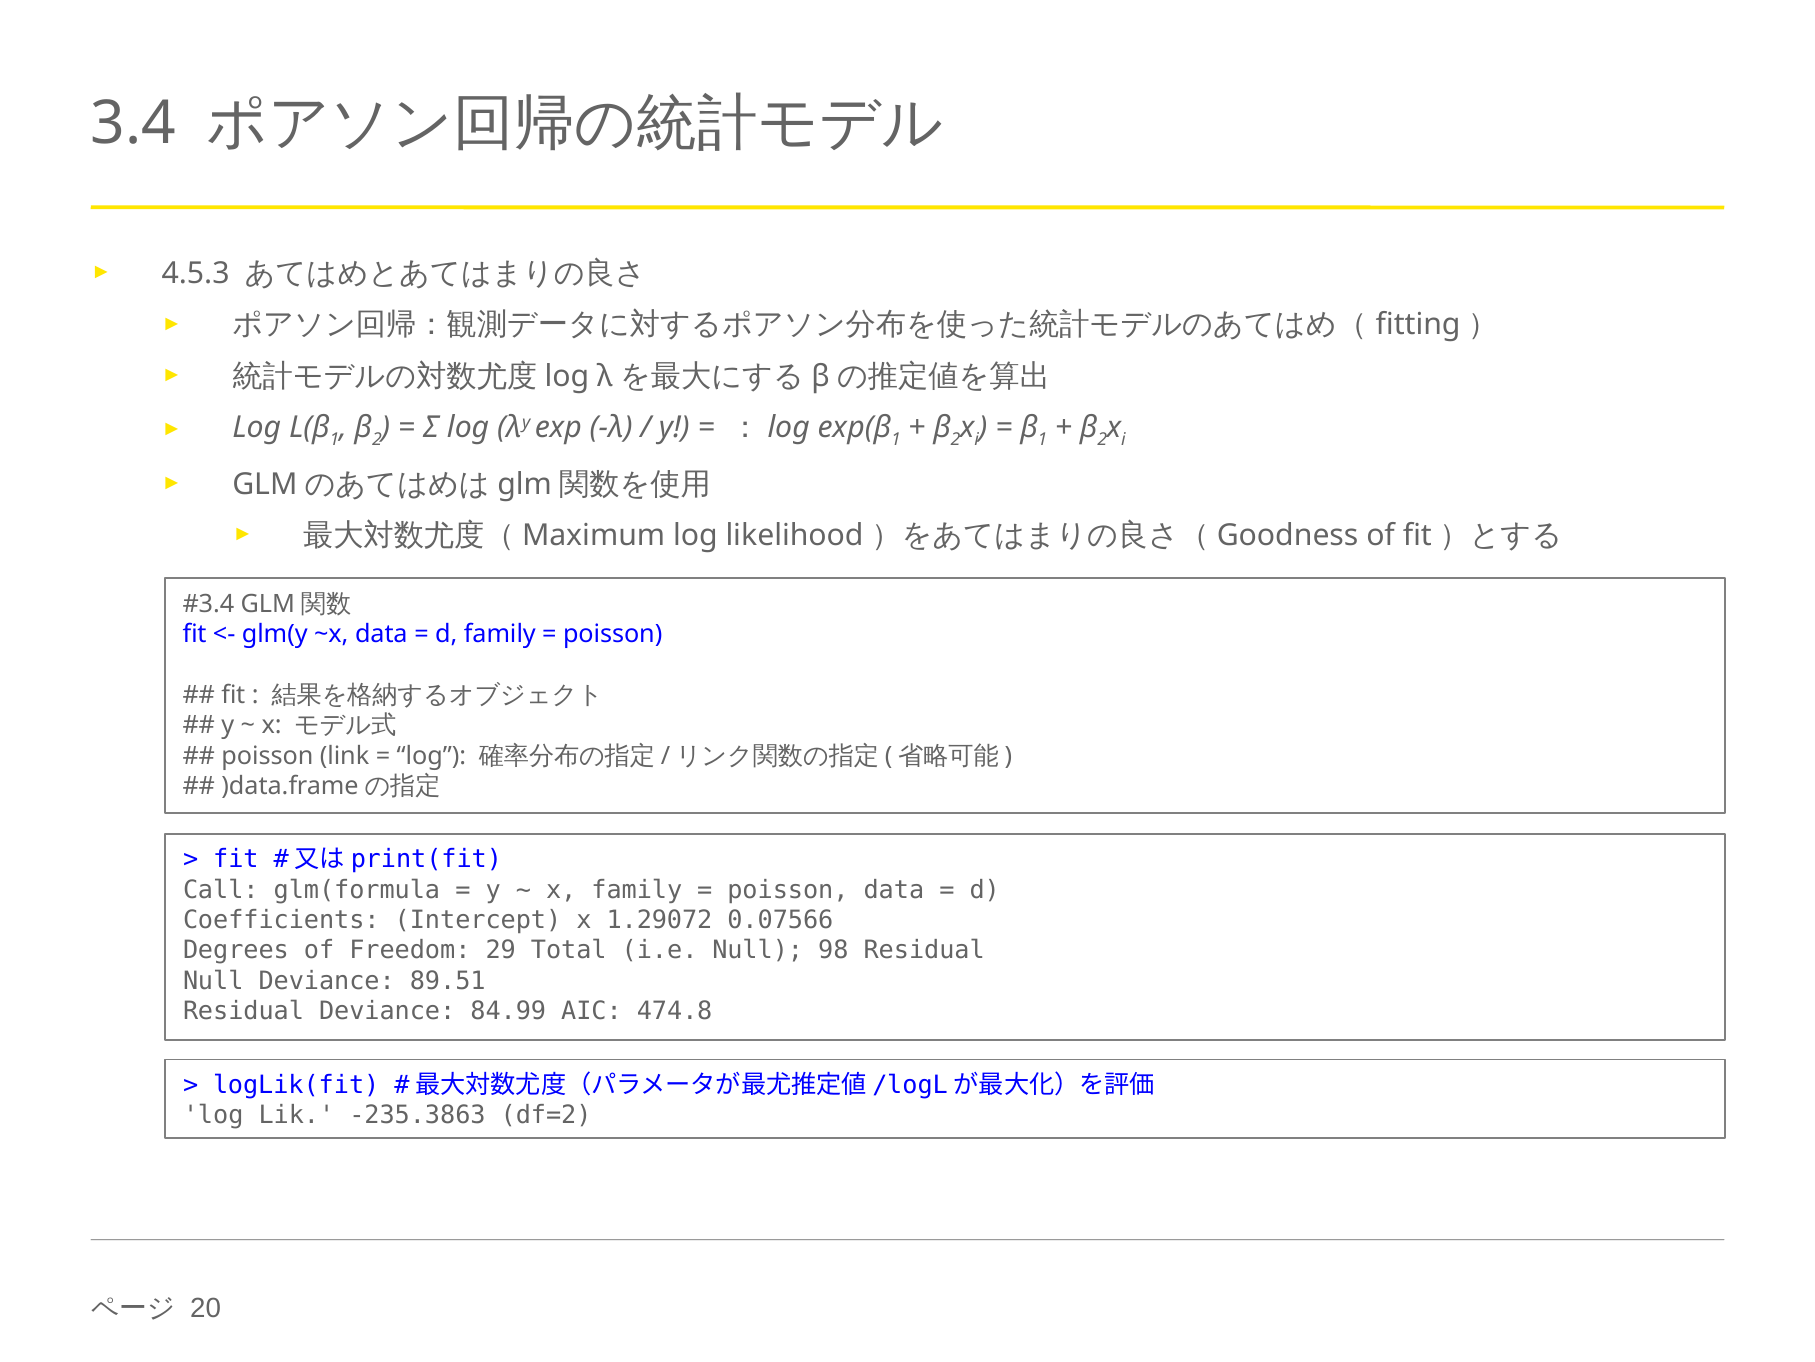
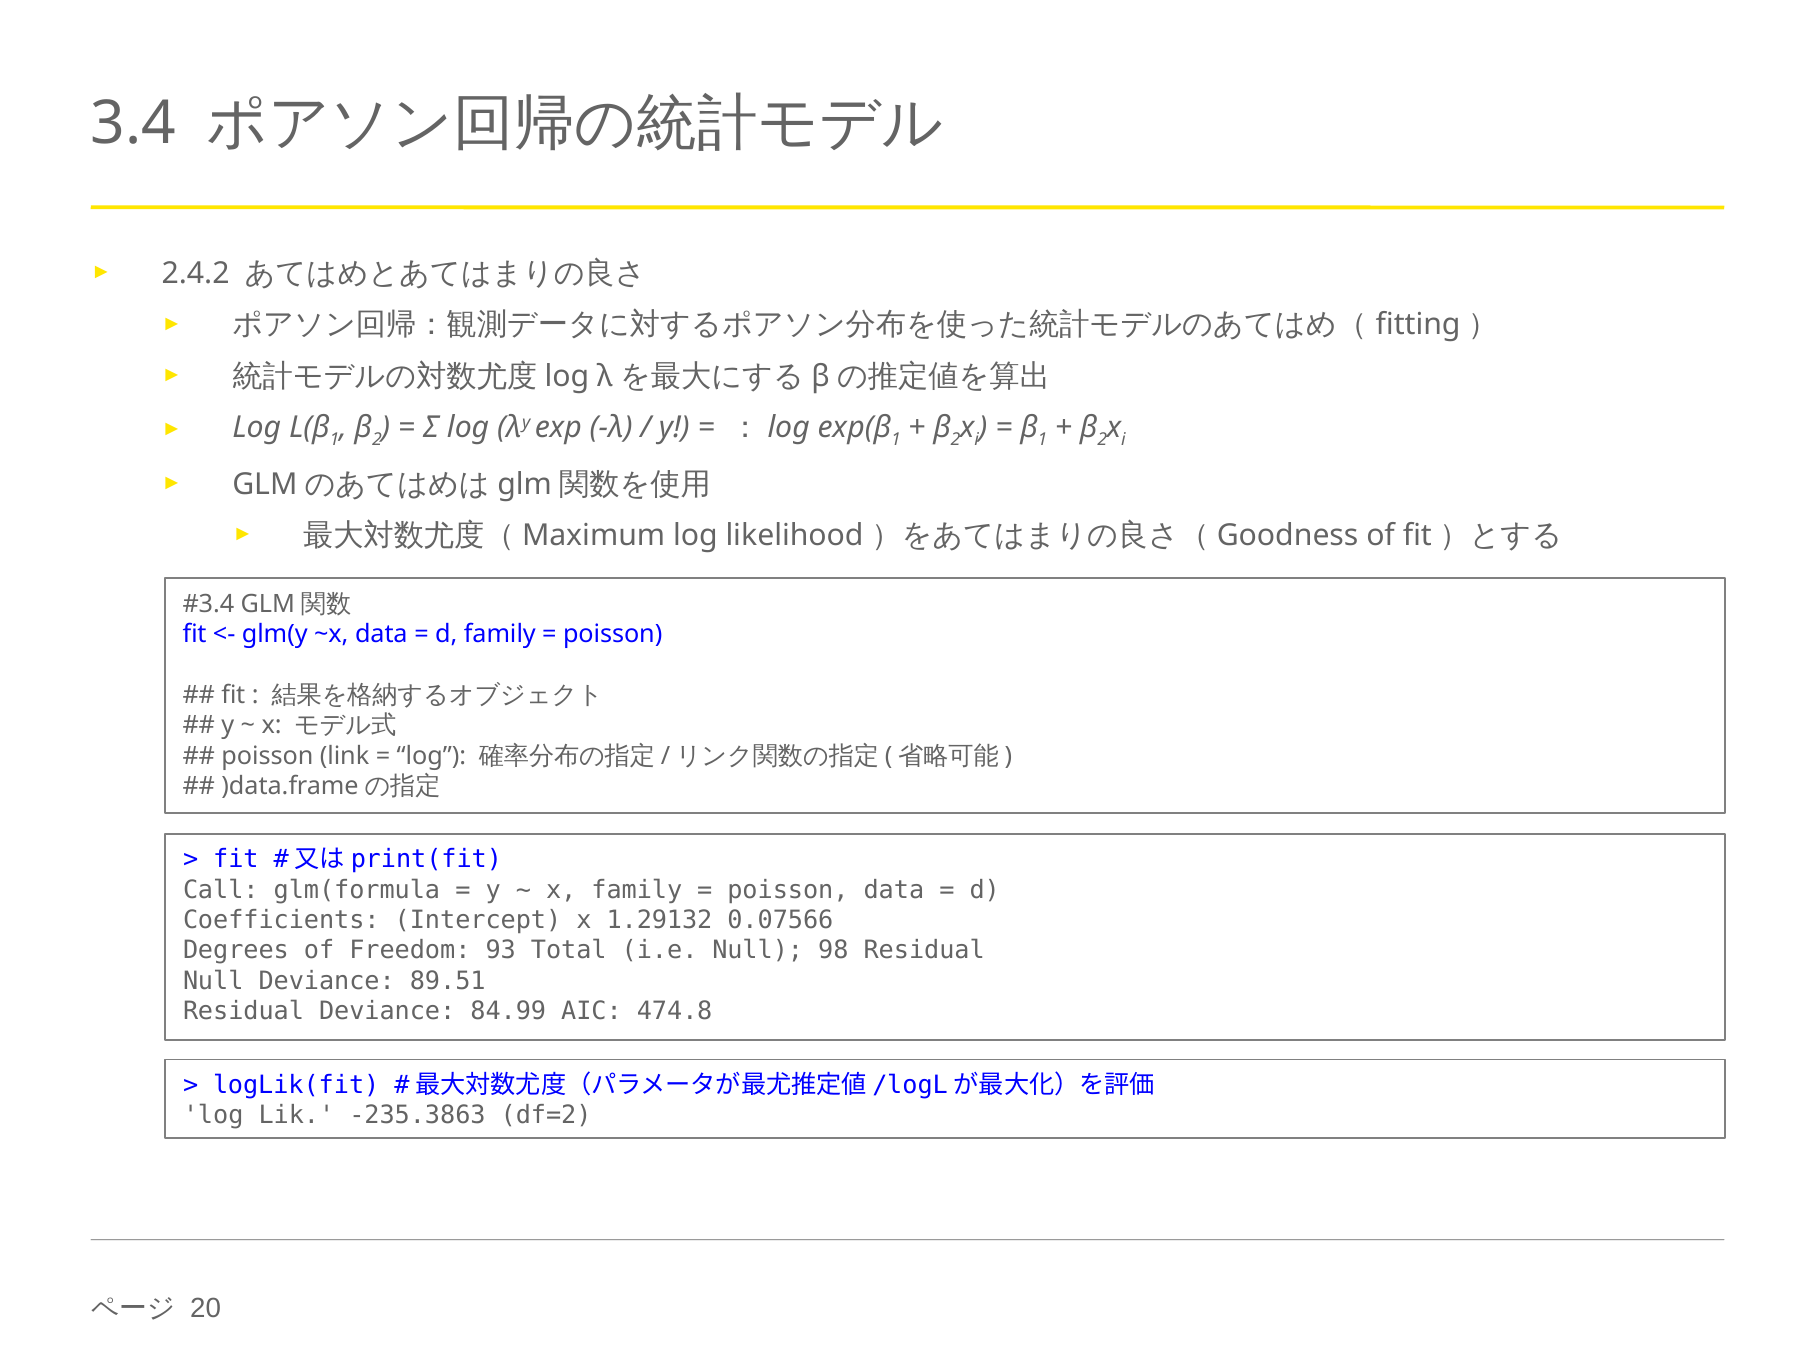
4.5.3: 4.5.3 -> 2.4.2
1.29072: 1.29072 -> 1.29132
29: 29 -> 93
